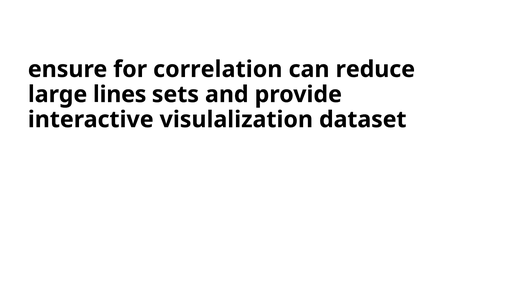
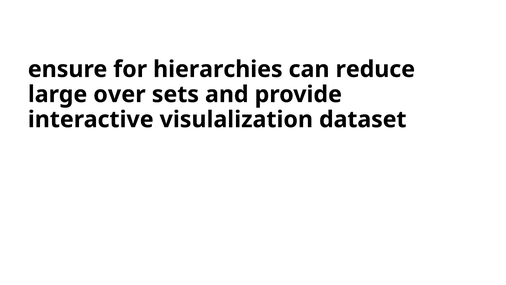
correlation: correlation -> hierarchies
lines: lines -> over
